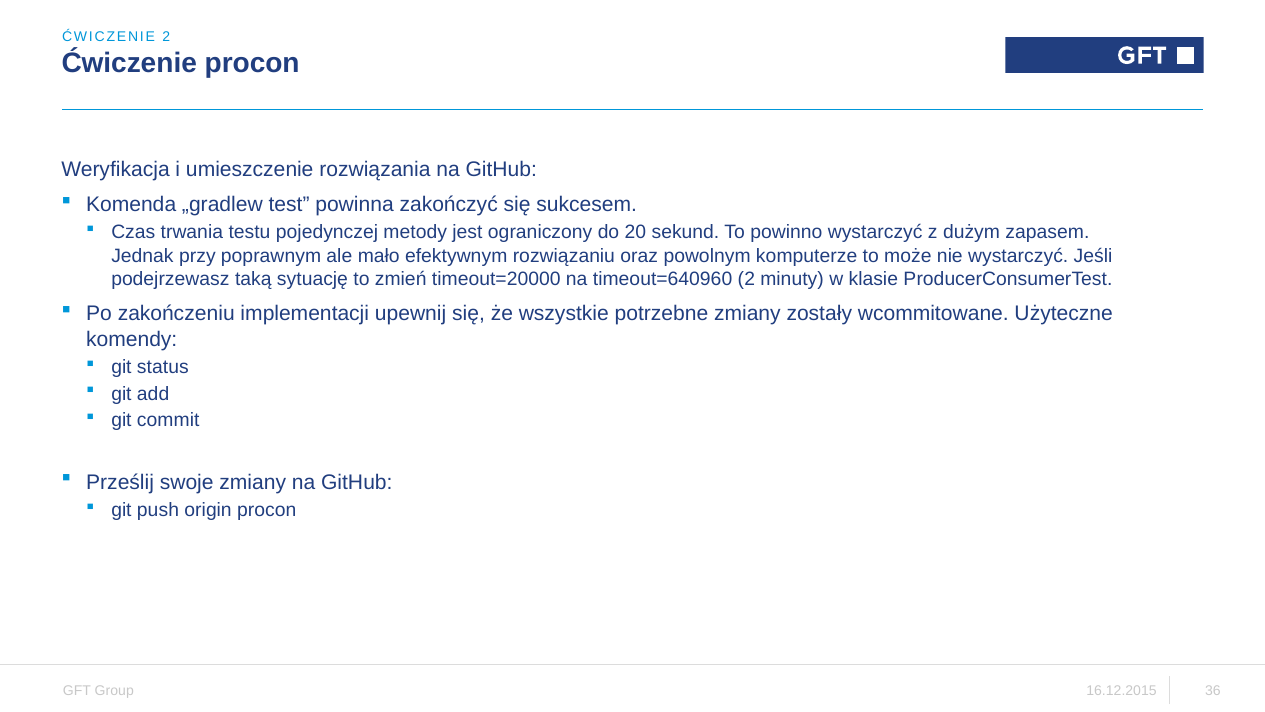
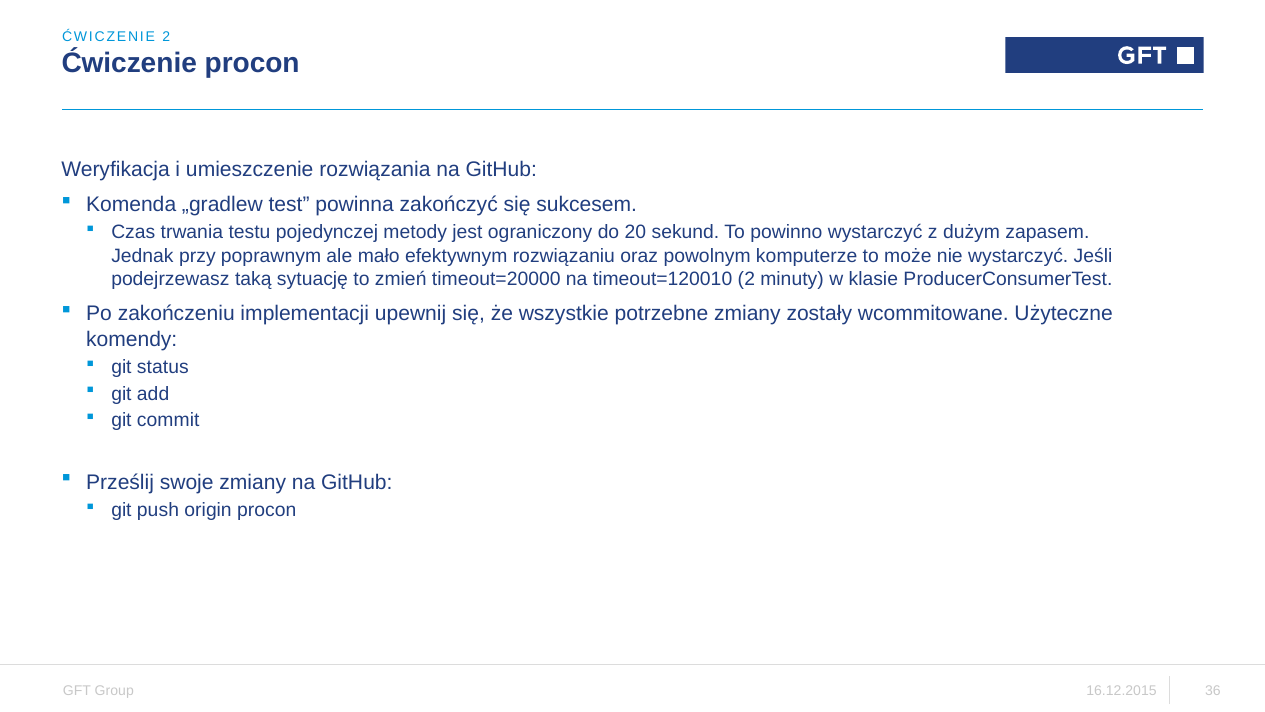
timeout=640960: timeout=640960 -> timeout=120010
